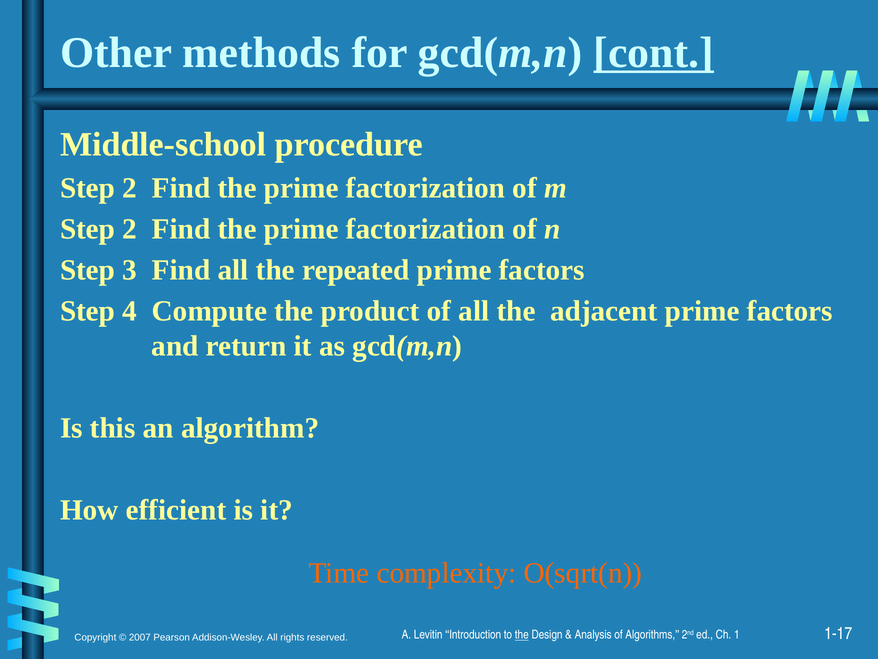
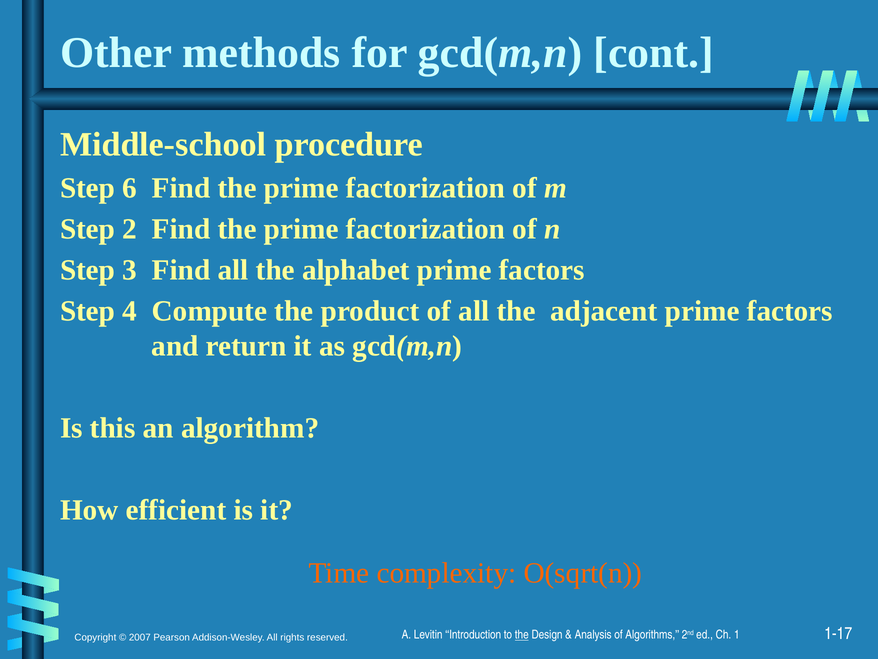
cont underline: present -> none
2 at (130, 188): 2 -> 6
repeated: repeated -> alphabet
